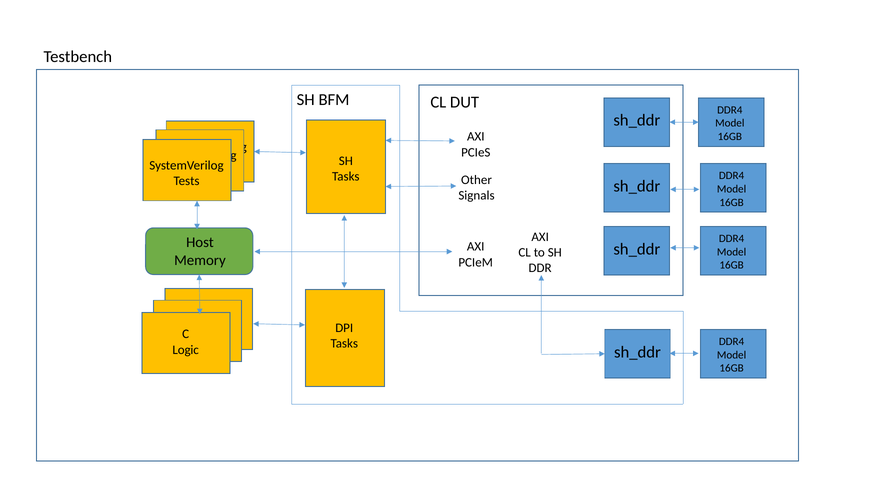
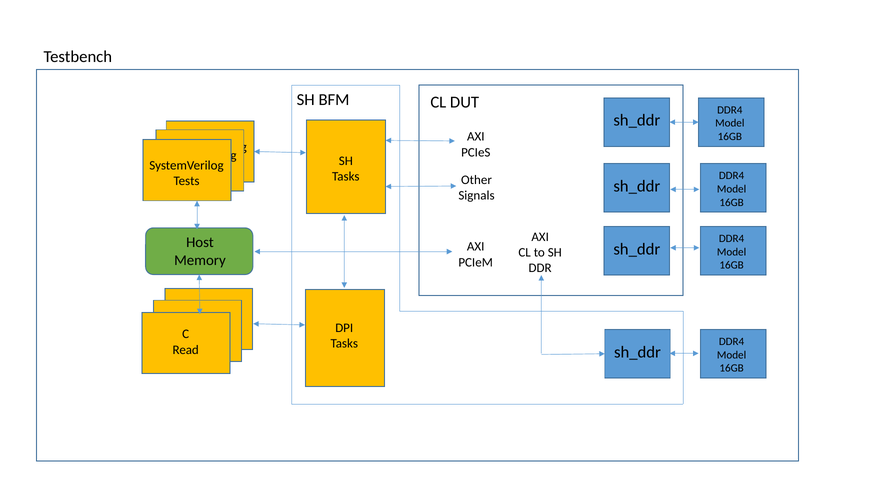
Logic: Logic -> Read
